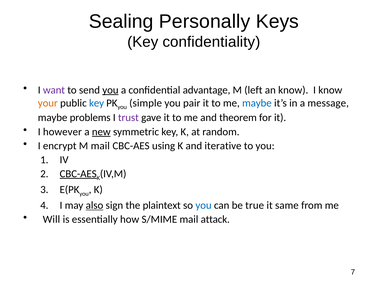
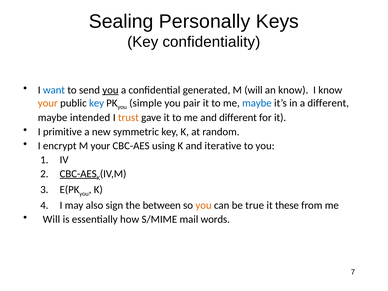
want colour: purple -> blue
advantage: advantage -> generated
M left: left -> will
a message: message -> different
problems: problems -> intended
trust colour: purple -> orange
and theorem: theorem -> different
however: however -> primitive
new underline: present -> none
M mail: mail -> your
also underline: present -> none
plaintext: plaintext -> between
you at (204, 205) colour: blue -> orange
same: same -> these
attack: attack -> words
